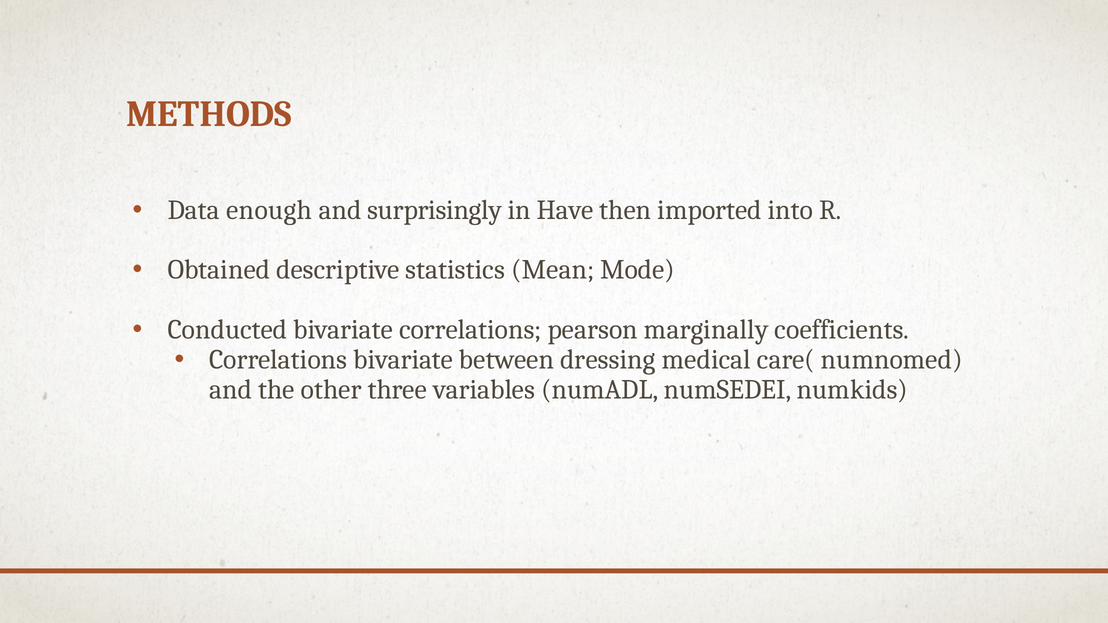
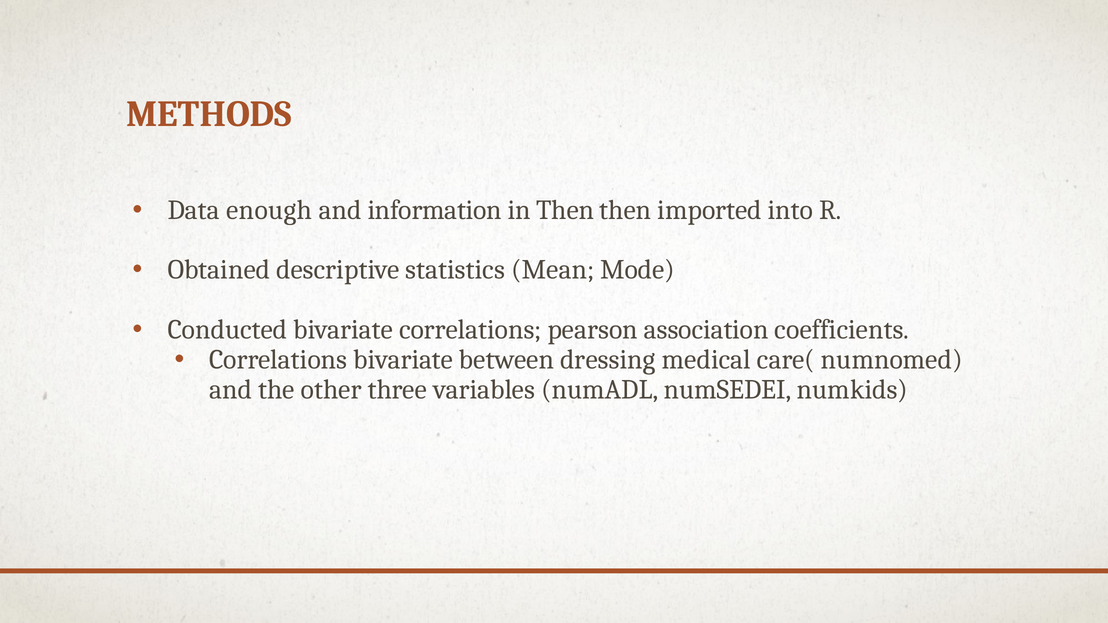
surprisingly: surprisingly -> information
in Have: Have -> Then
marginally: marginally -> association
